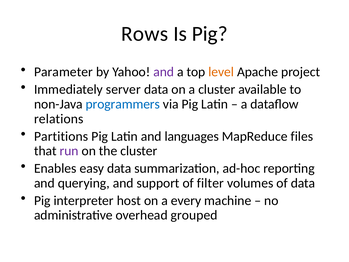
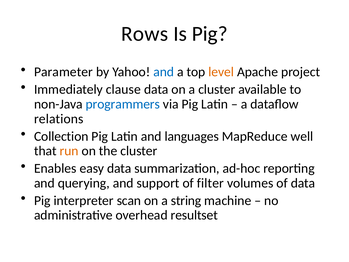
and at (164, 72) colour: purple -> blue
server: server -> clause
Partitions: Partitions -> Collection
files: files -> well
run colour: purple -> orange
host: host -> scan
every: every -> string
grouped: grouped -> resultset
